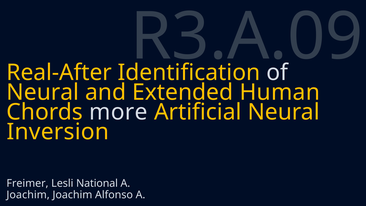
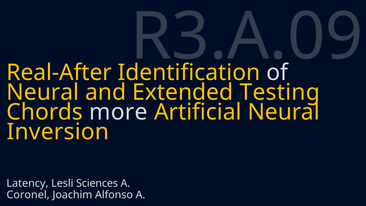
Human: Human -> Testing
Freimer: Freimer -> Latency
National: National -> Sciences
Joachim at (28, 195): Joachim -> Coronel
